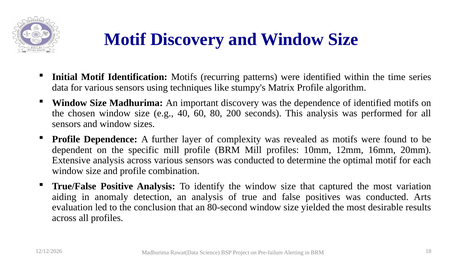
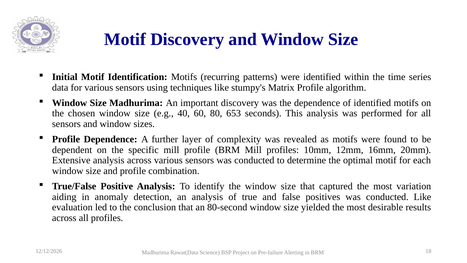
200: 200 -> 653
conducted Arts: Arts -> Like
